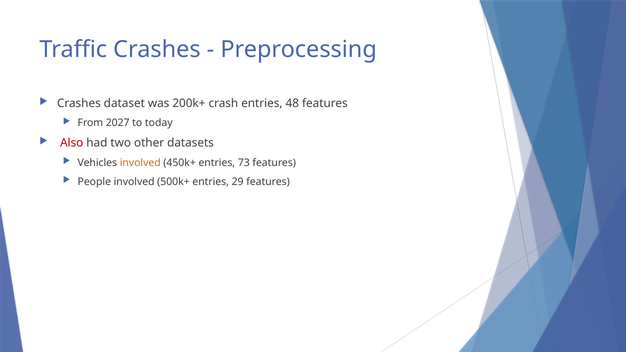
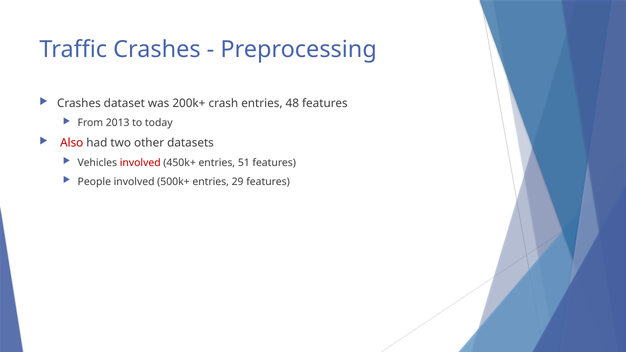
2027: 2027 -> 2013
involved at (140, 163) colour: orange -> red
73: 73 -> 51
